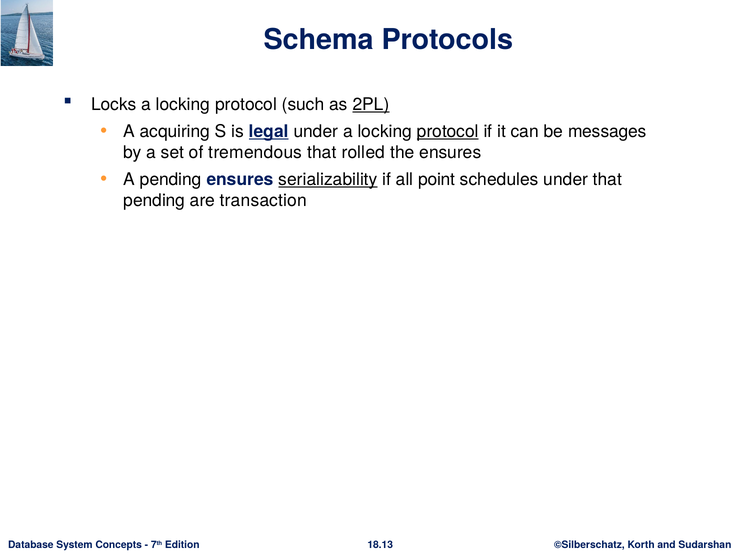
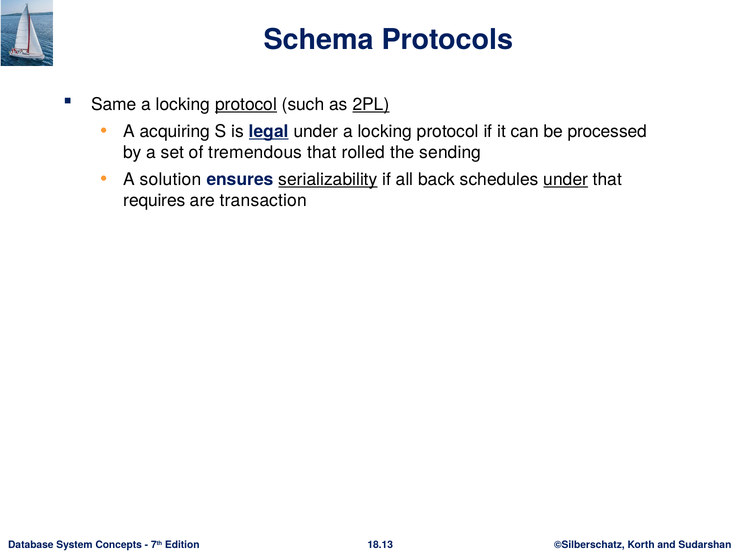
Locks: Locks -> Same
protocol at (246, 104) underline: none -> present
protocol at (448, 132) underline: present -> none
messages: messages -> processed
the ensures: ensures -> sending
A pending: pending -> solution
point: point -> back
under at (566, 180) underline: none -> present
pending at (154, 200): pending -> requires
